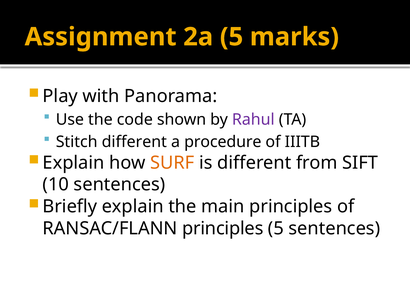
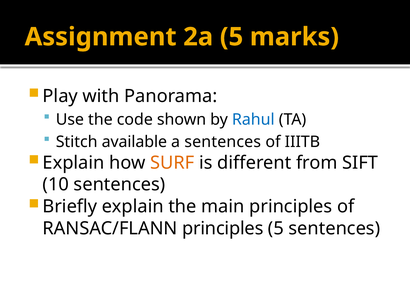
Rahul colour: purple -> blue
Stitch different: different -> available
a procedure: procedure -> sentences
